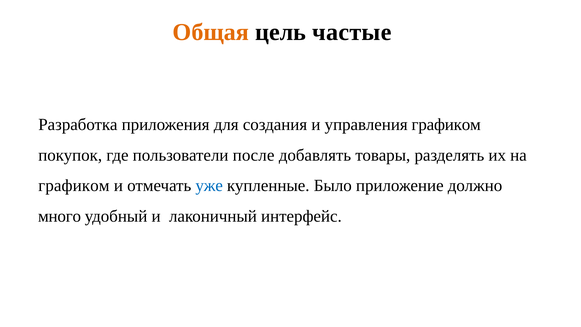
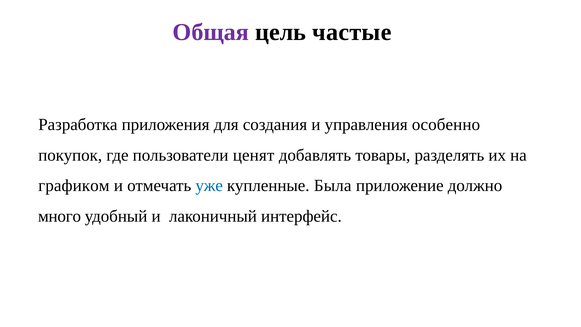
Общая colour: orange -> purple
управления графиком: графиком -> особенно
после: после -> ценят
Было: Было -> Была
